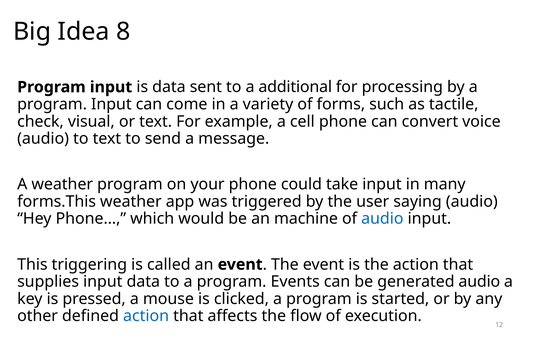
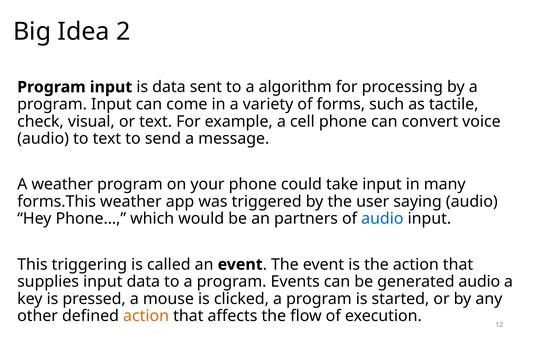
8: 8 -> 2
additional: additional -> algorithm
machine: machine -> partners
action at (146, 316) colour: blue -> orange
